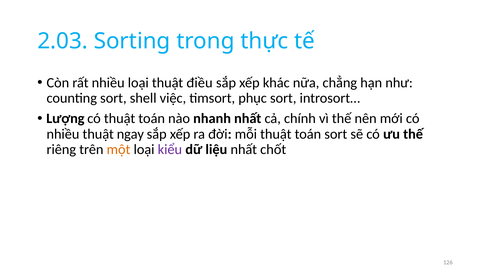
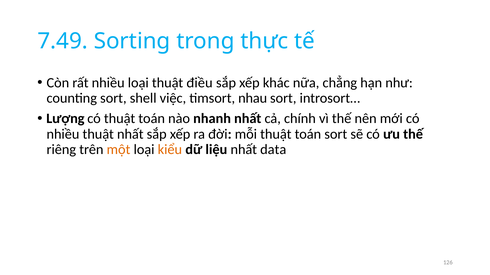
2.03: 2.03 -> 7.49
phục: phục -> nhau
thuật ngay: ngay -> nhất
kiểu colour: purple -> orange
chốt: chốt -> data
